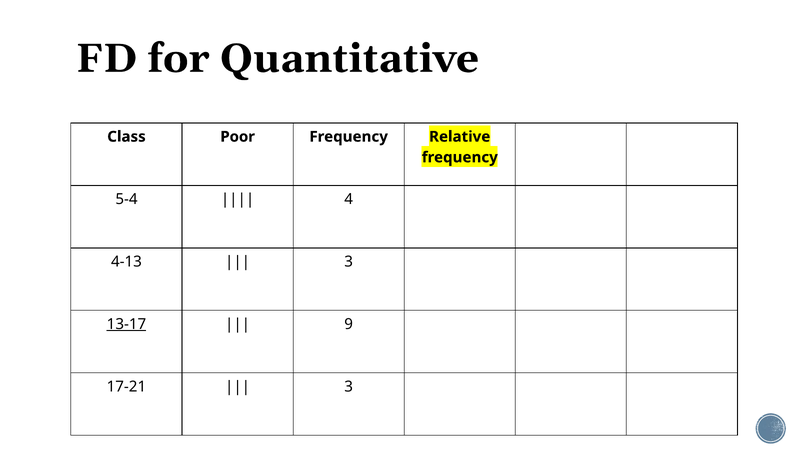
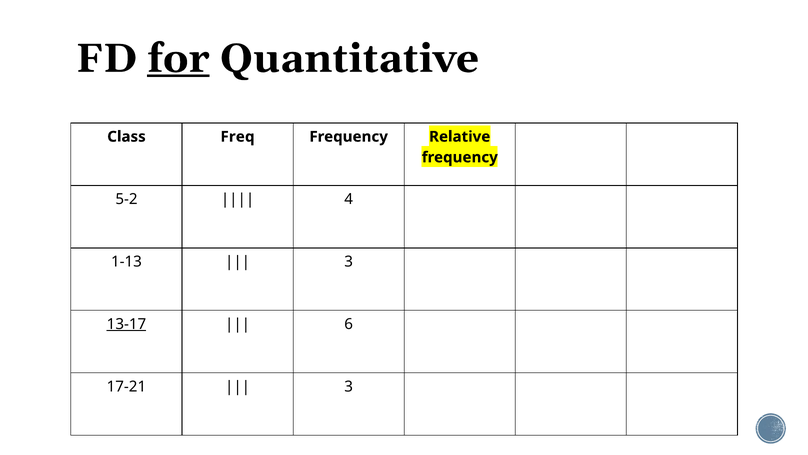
for underline: none -> present
Poor: Poor -> Freq
5-4: 5-4 -> 5-2
4-13: 4-13 -> 1-13
9: 9 -> 6
